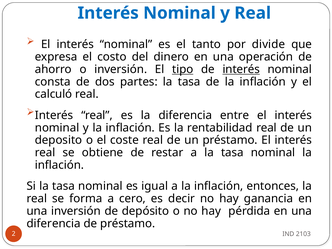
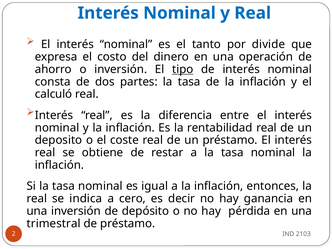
interés at (241, 69) underline: present -> none
forma: forma -> indica
diferencia at (54, 224): diferencia -> trimestral
